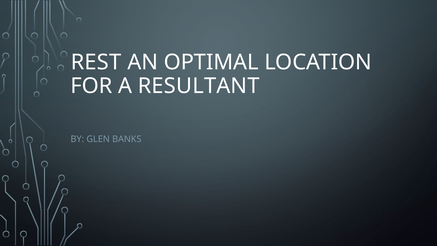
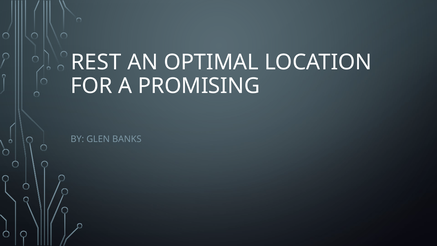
RESULTANT: RESULTANT -> PROMISING
